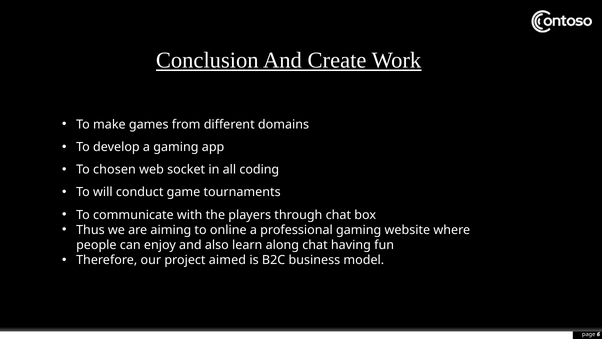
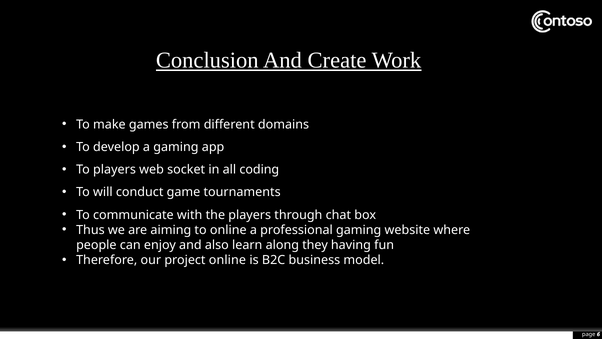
To chosen: chosen -> players
along chat: chat -> they
project aimed: aimed -> online
